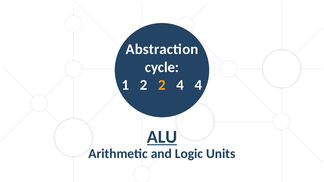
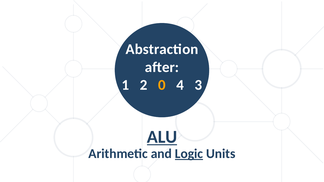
cycle: cycle -> after
2 2: 2 -> 0
4 4: 4 -> 3
Logic underline: none -> present
